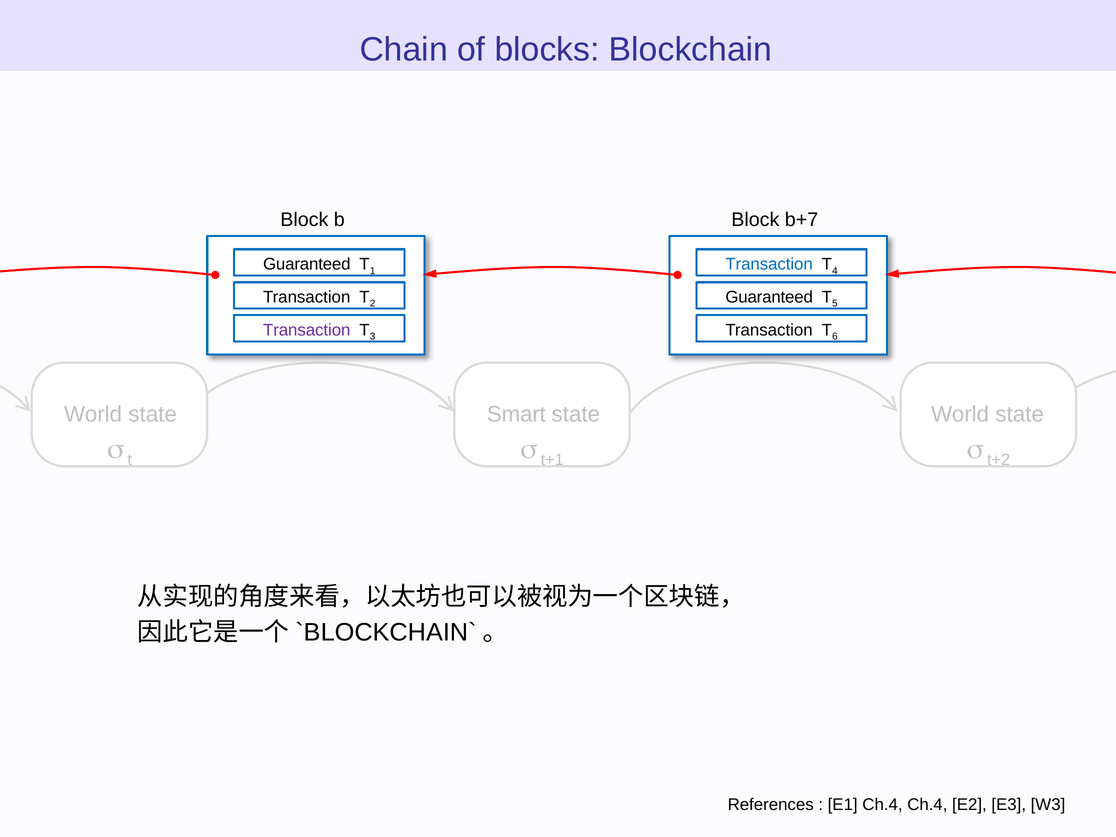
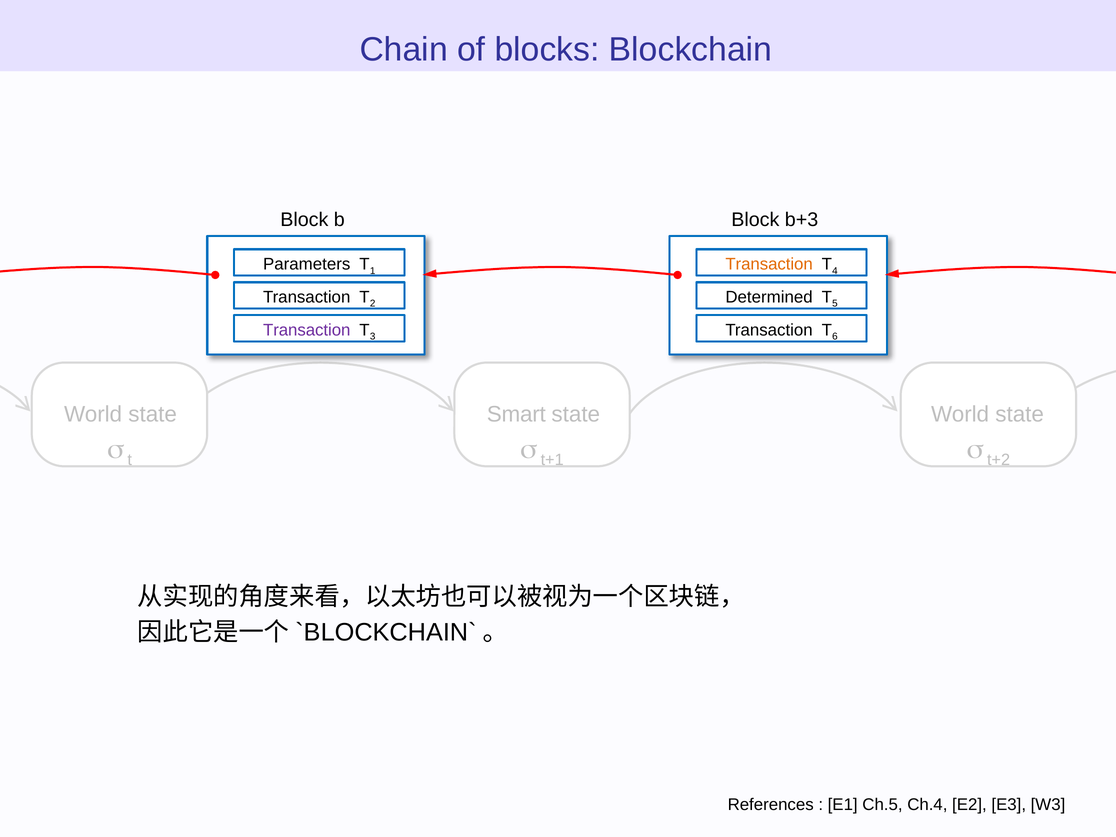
b+7: b+7 -> b+3
Guaranteed at (307, 264): Guaranteed -> Parameters
Transaction at (769, 264) colour: blue -> orange
Guaranteed at (769, 297): Guaranteed -> Determined
E1 Ch.4: Ch.4 -> Ch.5
